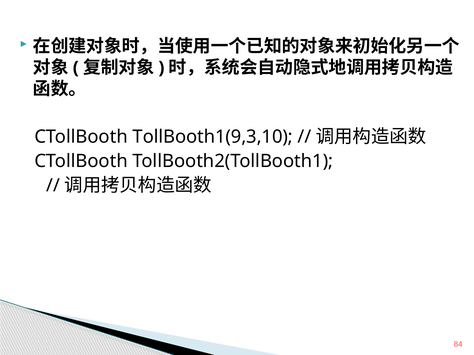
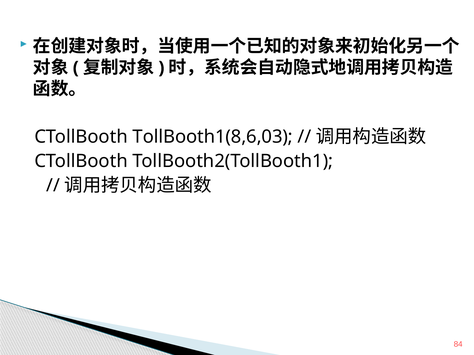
TollBooth1(9,3,10: TollBooth1(9,3,10 -> TollBooth1(8,6,03
